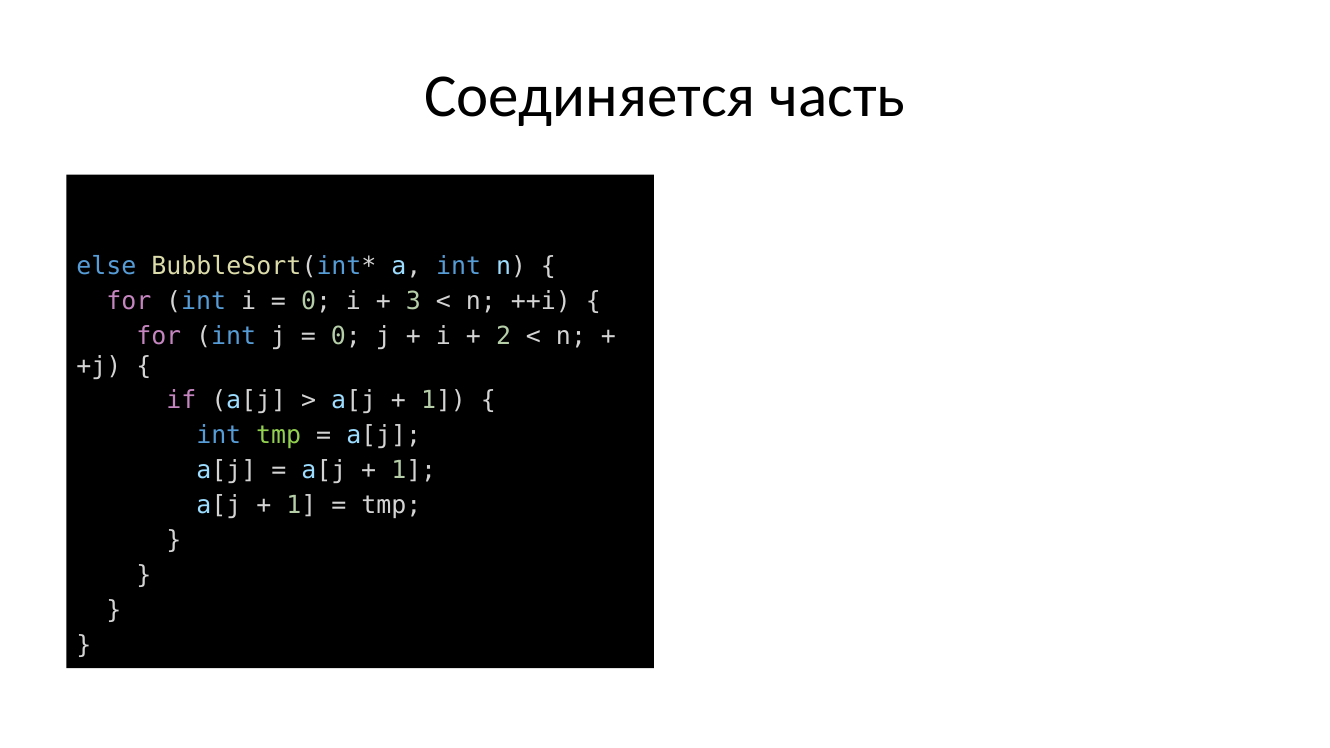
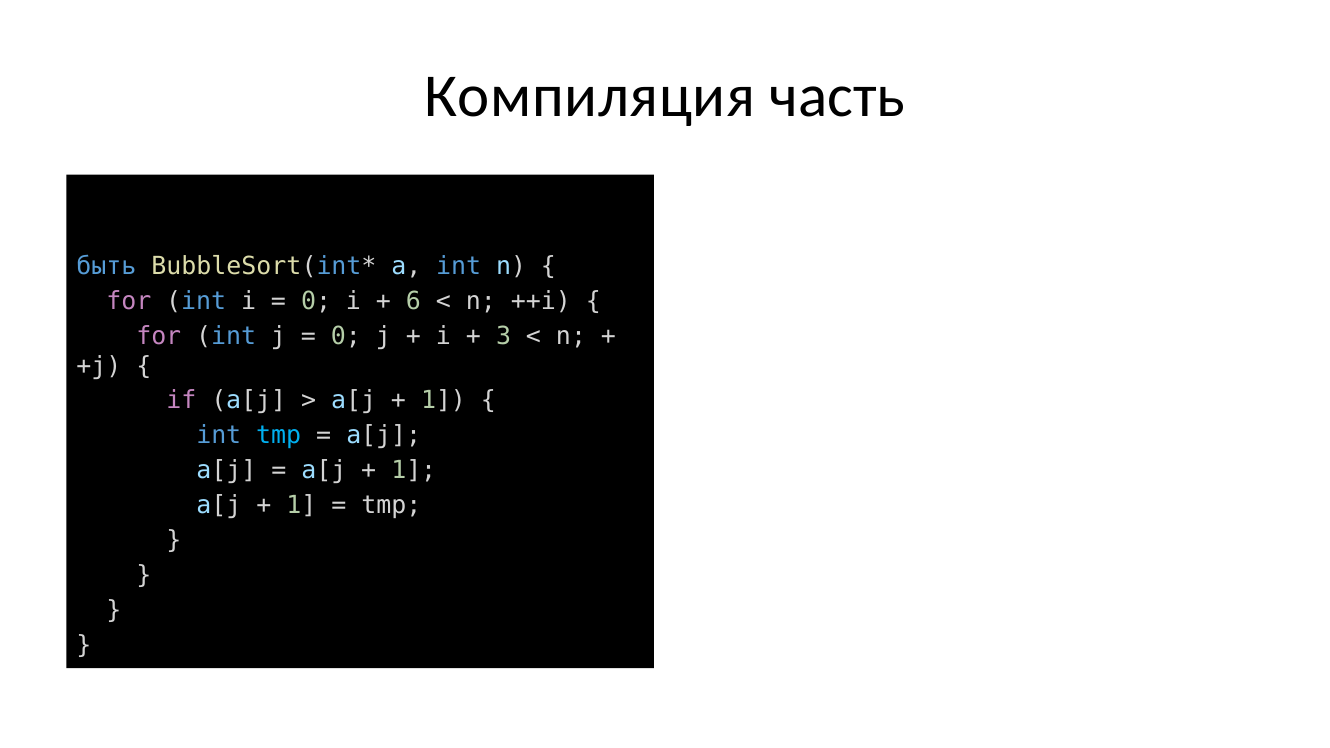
Соединяется: Соединяется -> Компиляция
else: else -> быть
3: 3 -> 6
2: 2 -> 3
tmp at (279, 436) colour: light green -> light blue
